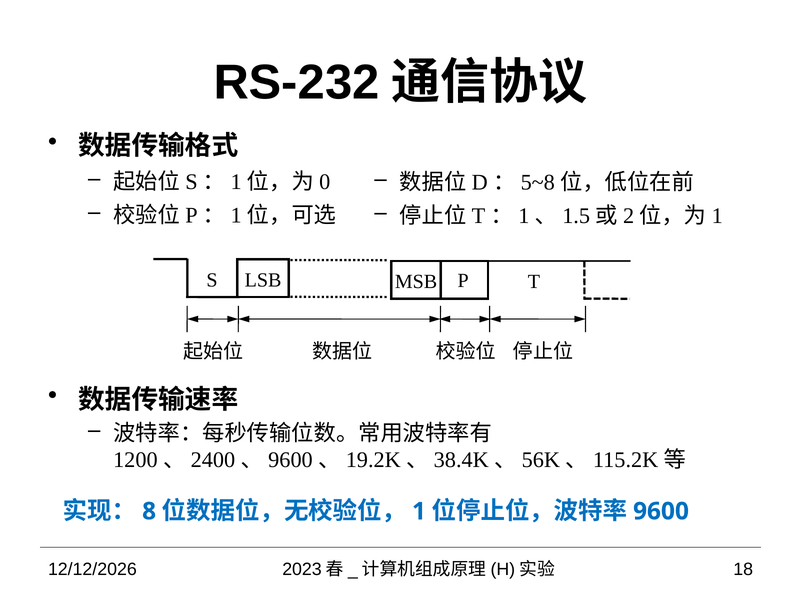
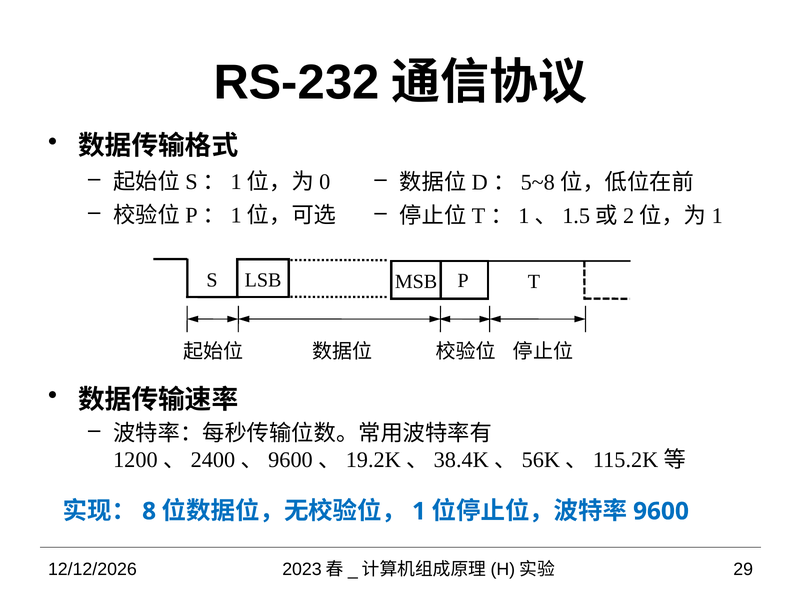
18: 18 -> 29
